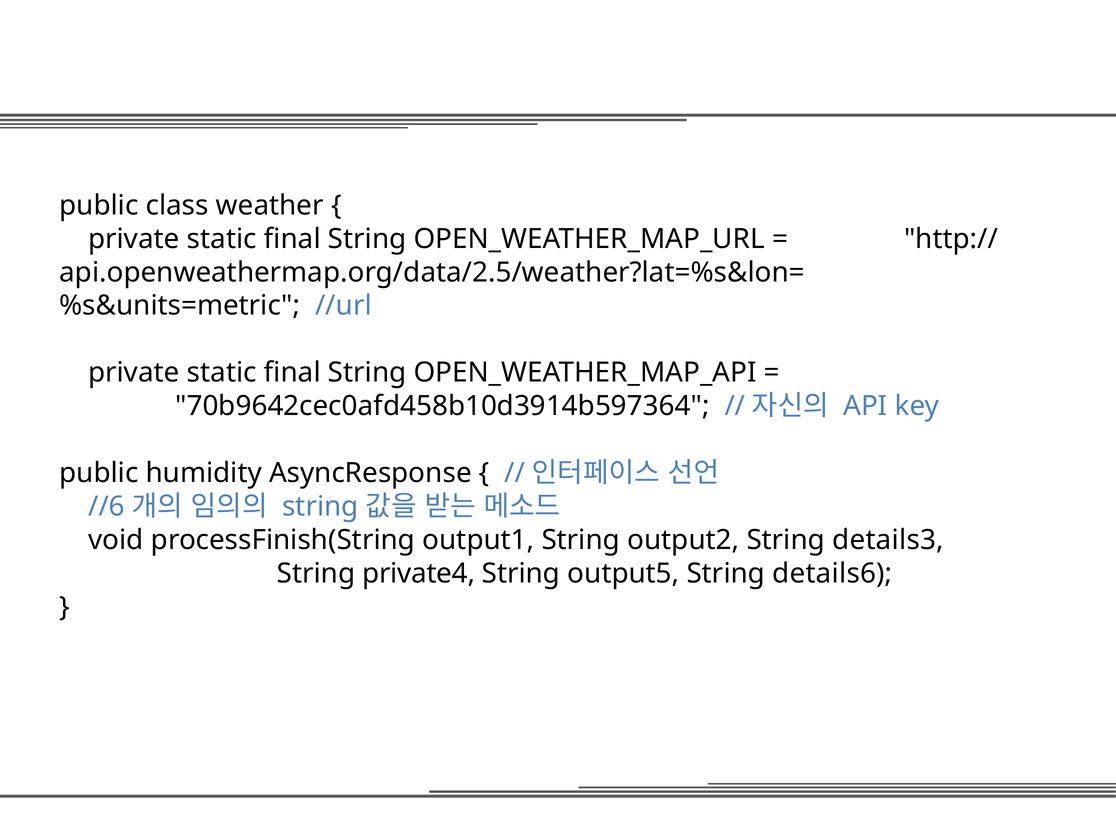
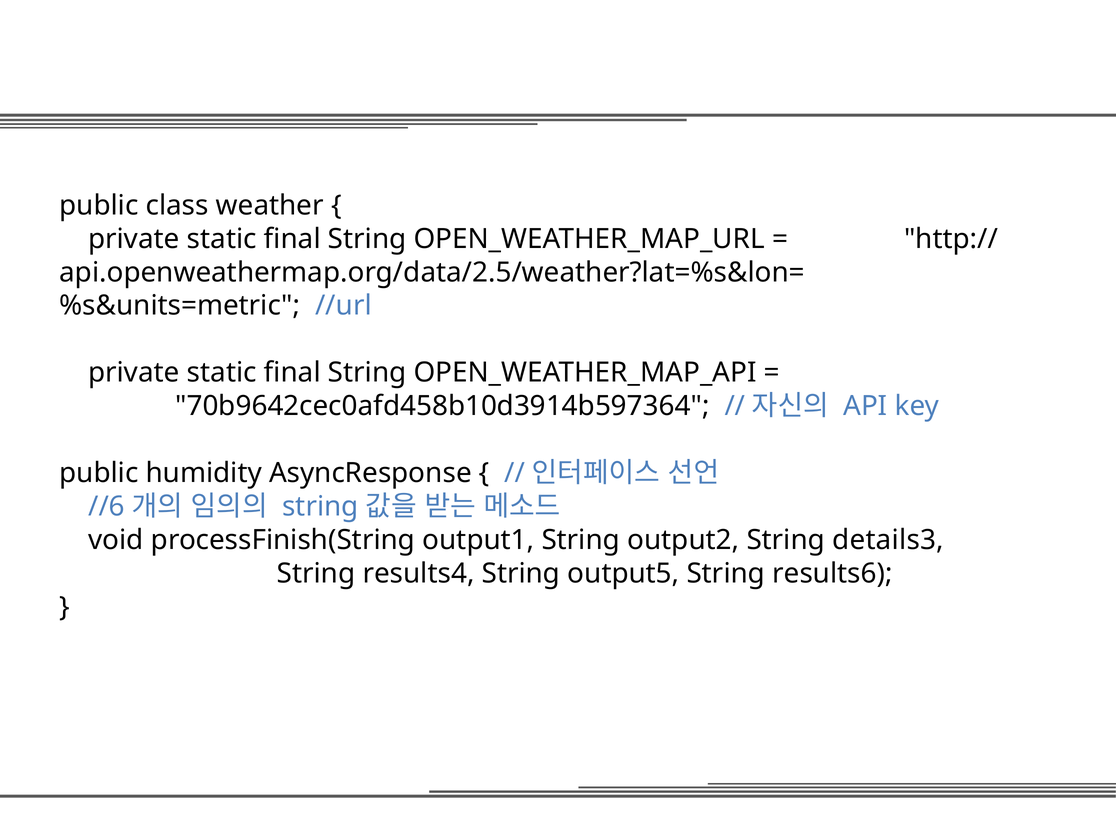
private4: private4 -> results4
details6: details6 -> results6
